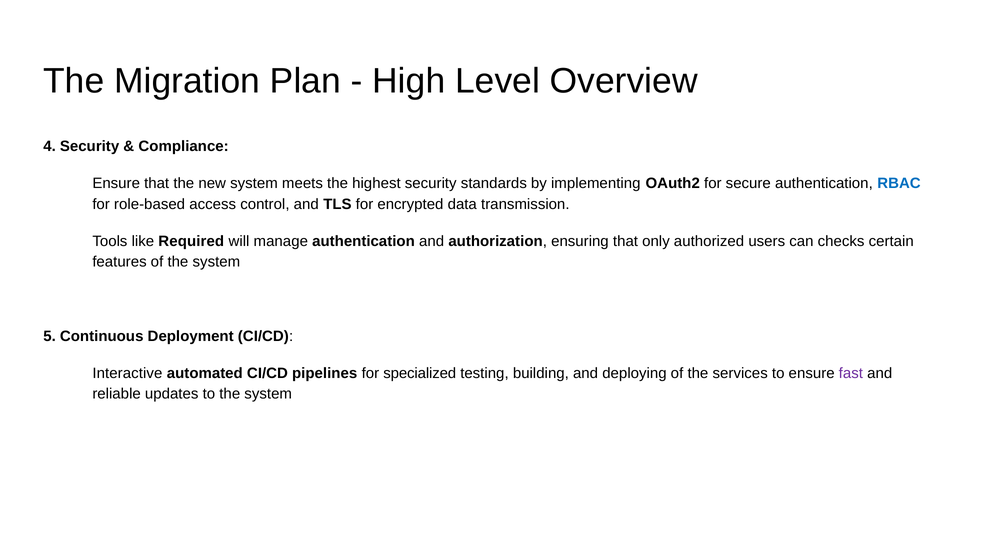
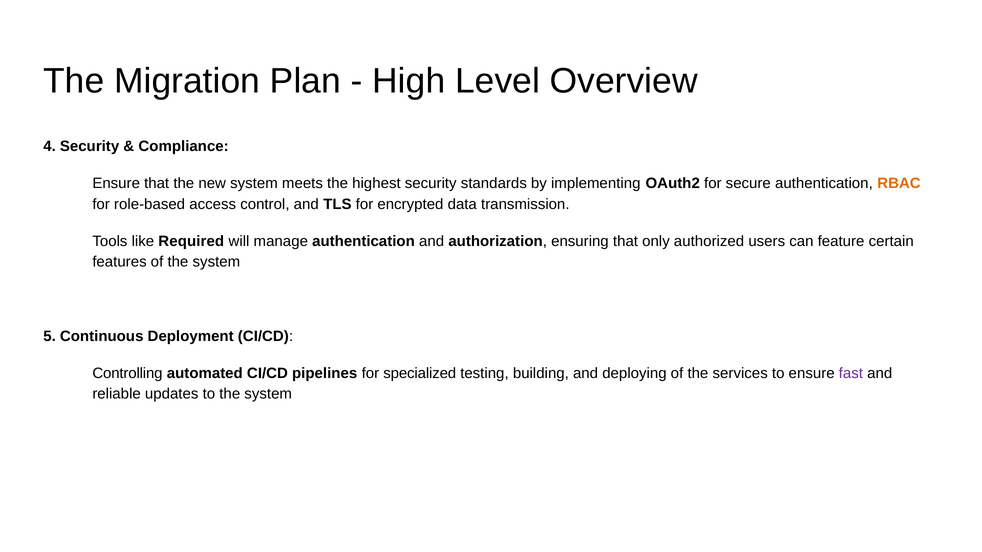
RBAC colour: blue -> orange
checks: checks -> feature
Interactive: Interactive -> Controlling
